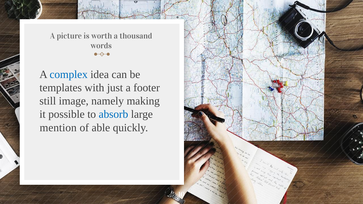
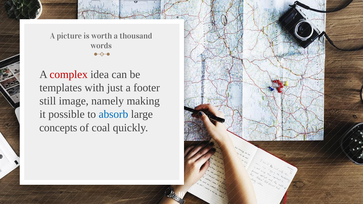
complex colour: blue -> red
mention: mention -> concepts
able: able -> coal
